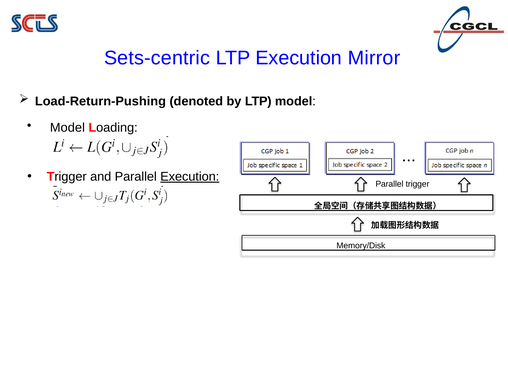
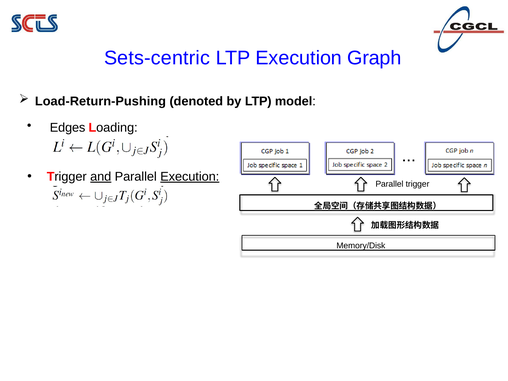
Mirror: Mirror -> Graph
Model at (67, 128): Model -> Edges
and underline: none -> present
